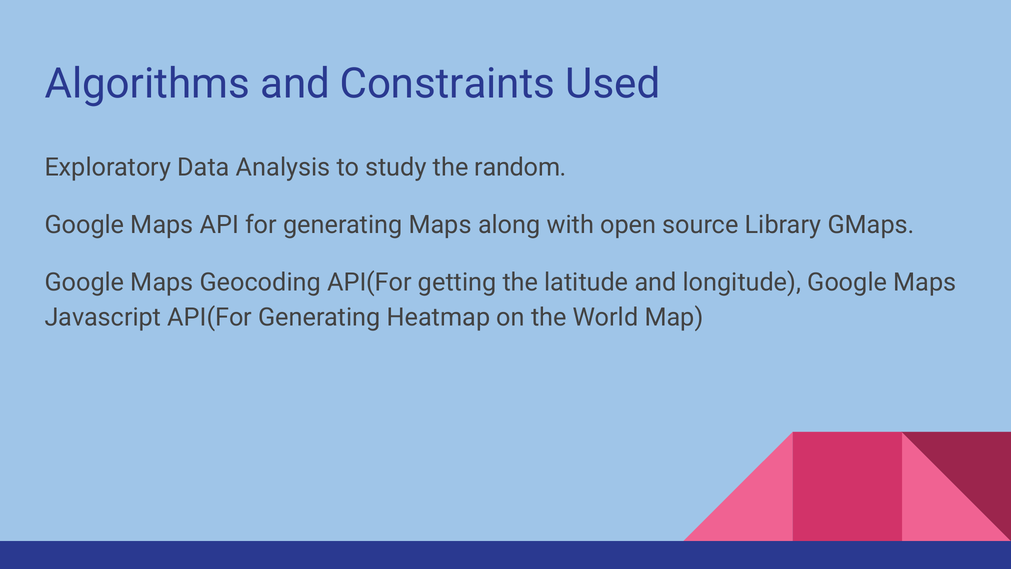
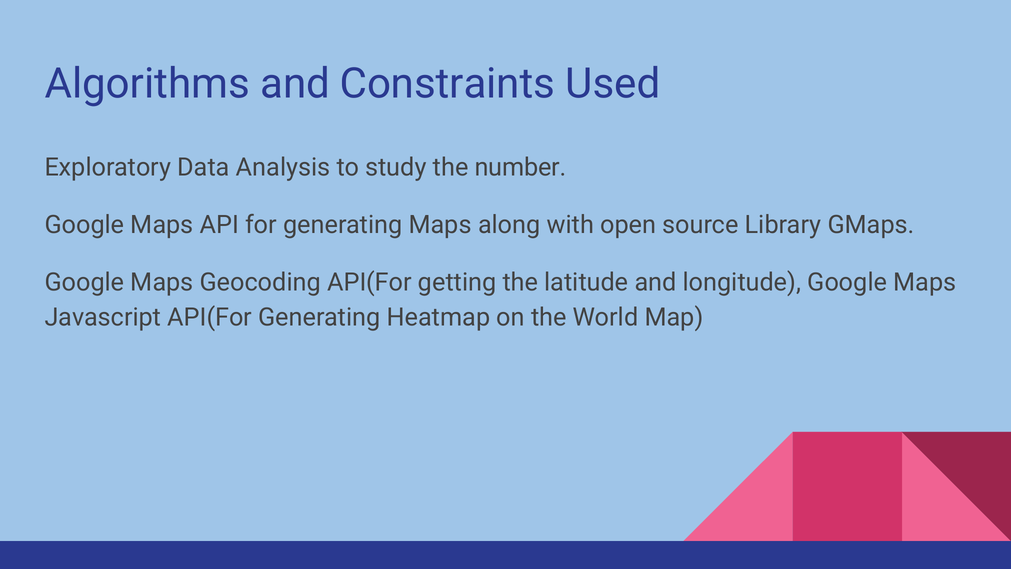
random: random -> number
